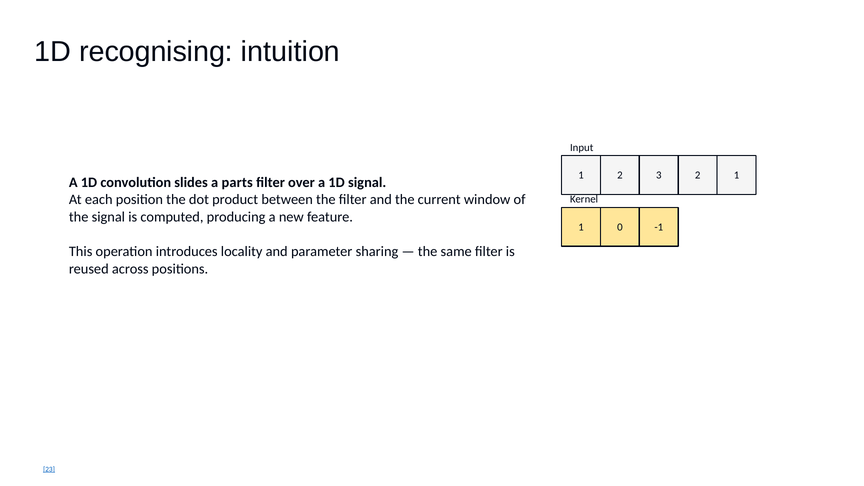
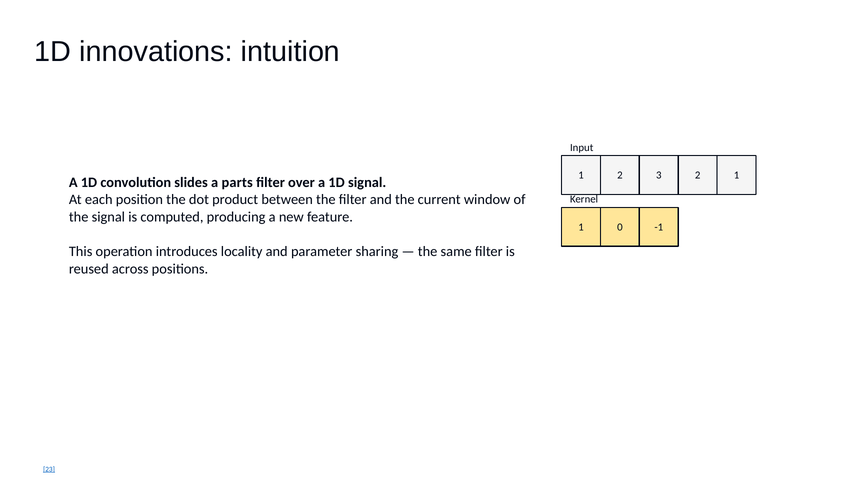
recognising: recognising -> innovations
